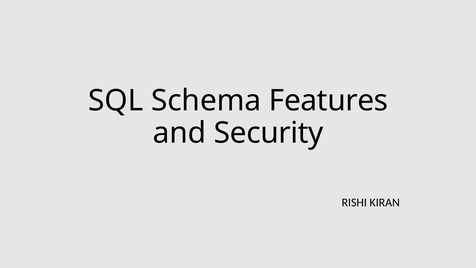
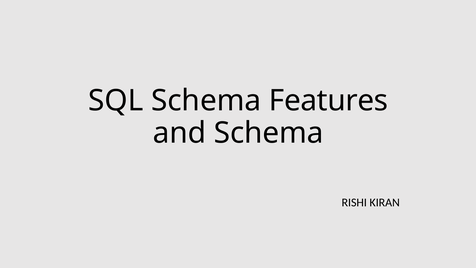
and Security: Security -> Schema
